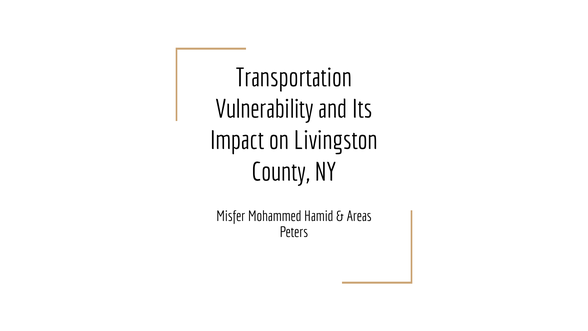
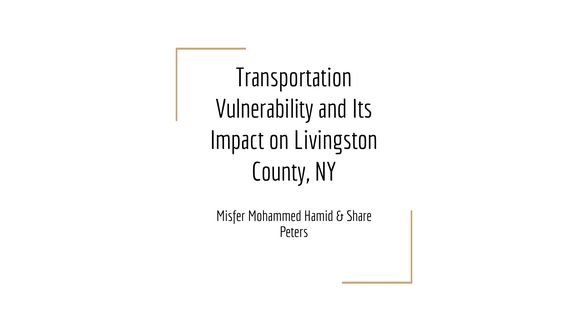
Areas: Areas -> Share
